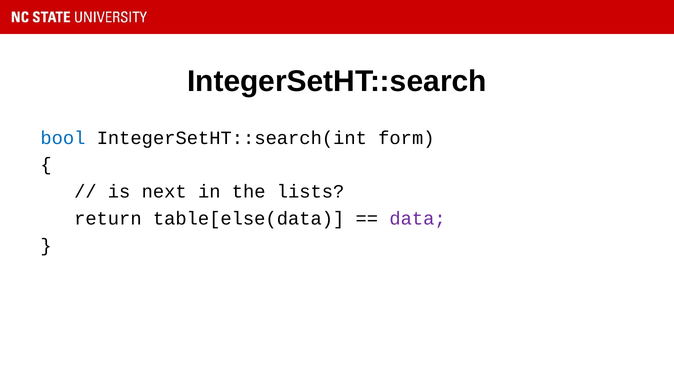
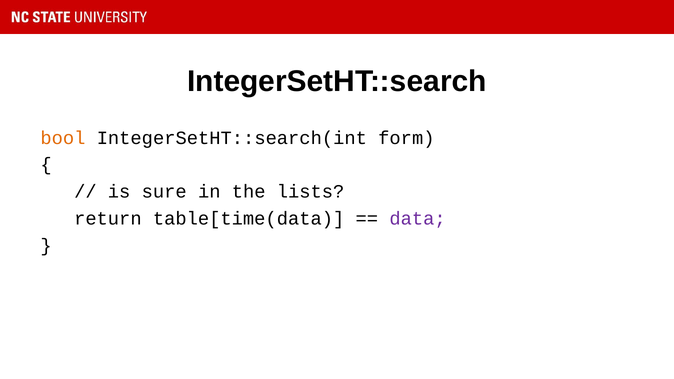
bool colour: blue -> orange
next: next -> sure
table[else(data: table[else(data -> table[time(data
